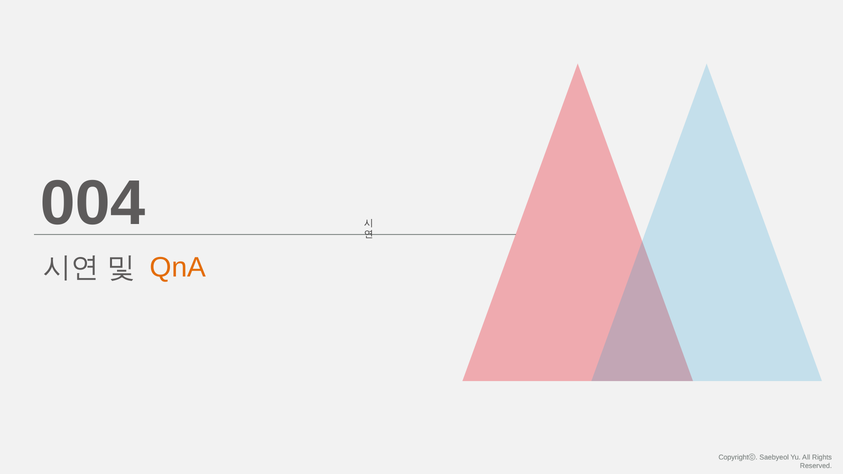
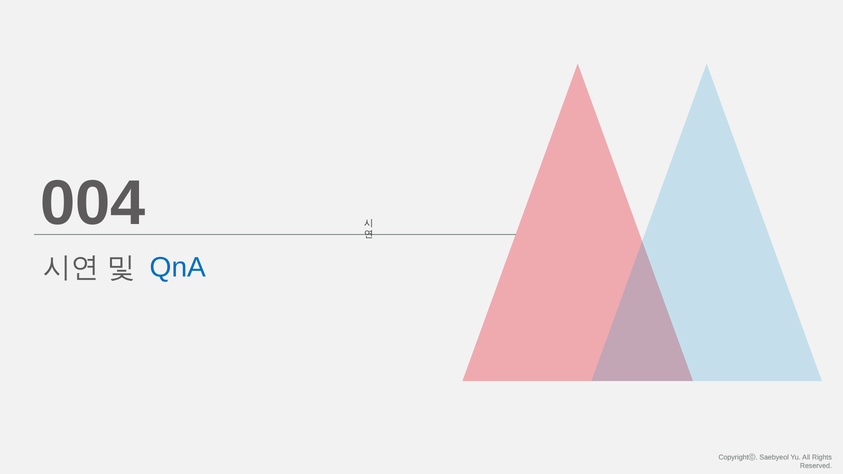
QnA colour: orange -> blue
